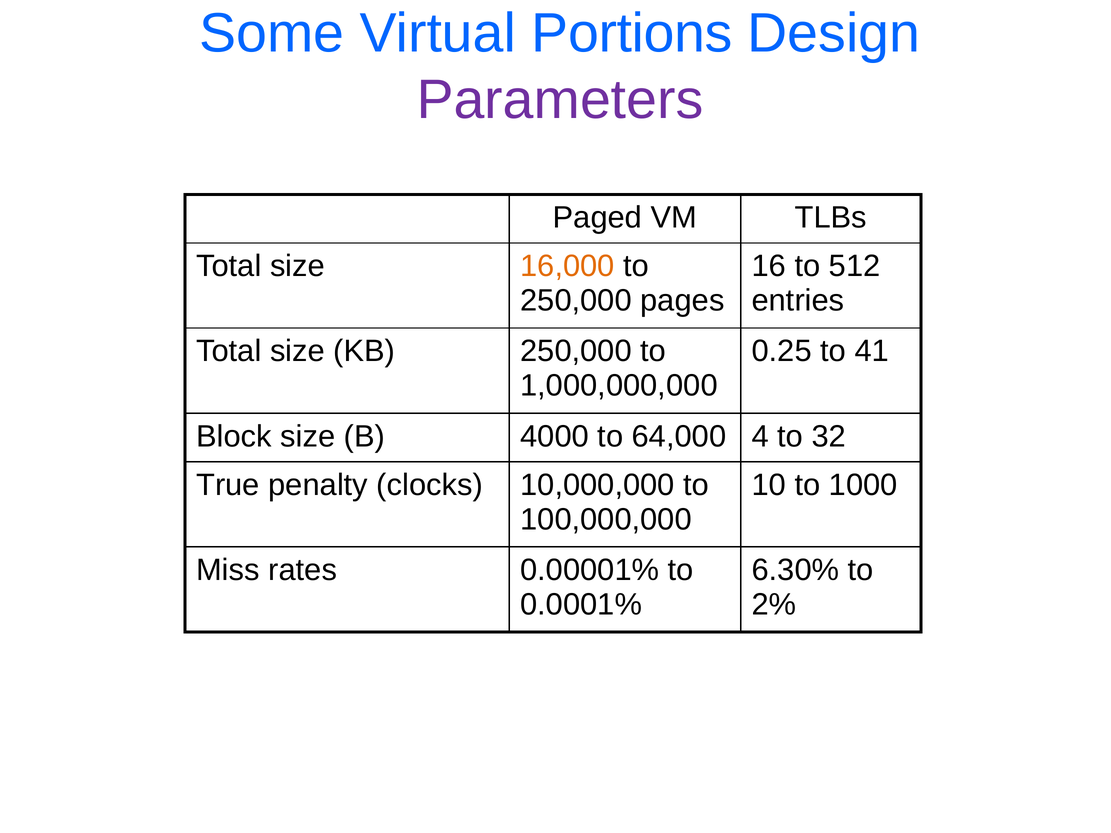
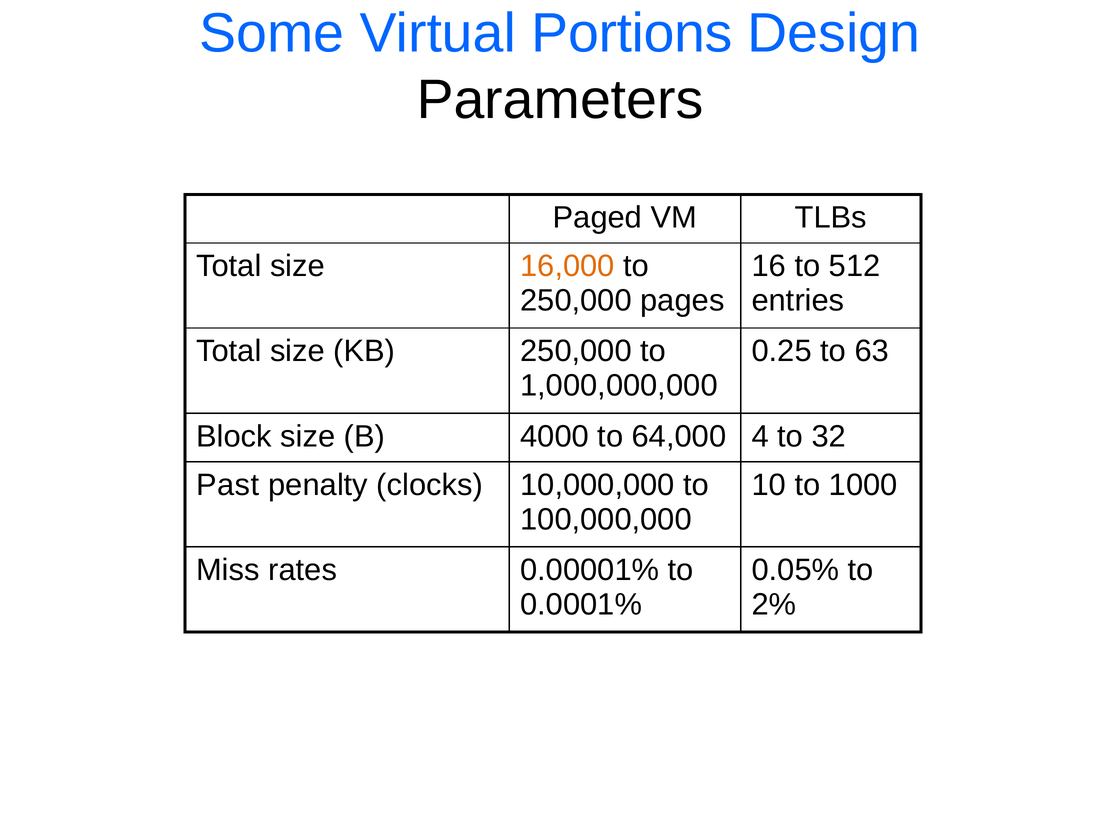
Parameters colour: purple -> black
41: 41 -> 63
True: True -> Past
6.30%: 6.30% -> 0.05%
